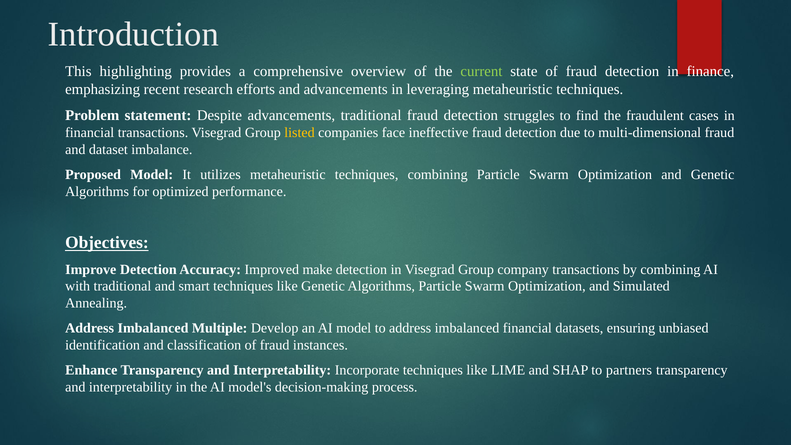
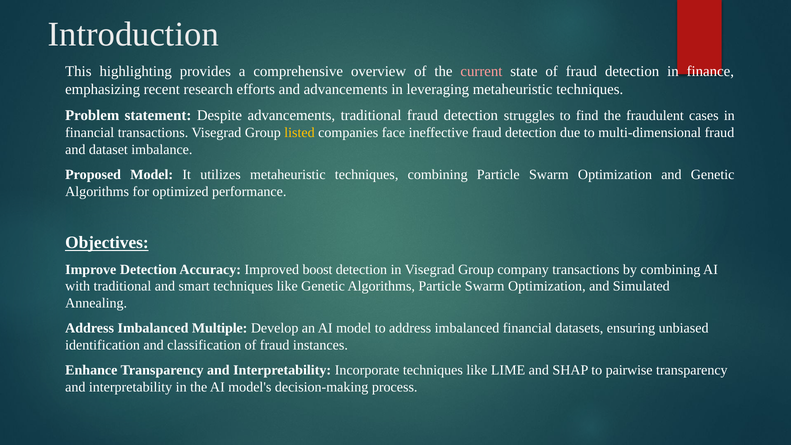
current colour: light green -> pink
make: make -> boost
partners: partners -> pairwise
